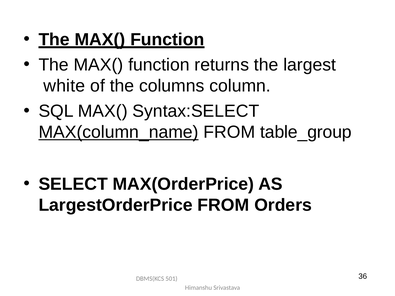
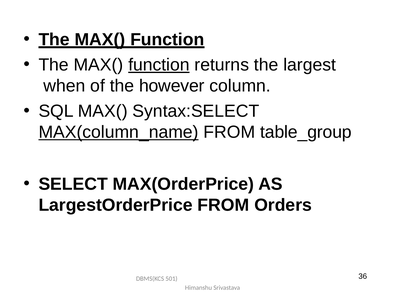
function at (159, 65) underline: none -> present
white: white -> when
columns: columns -> however
